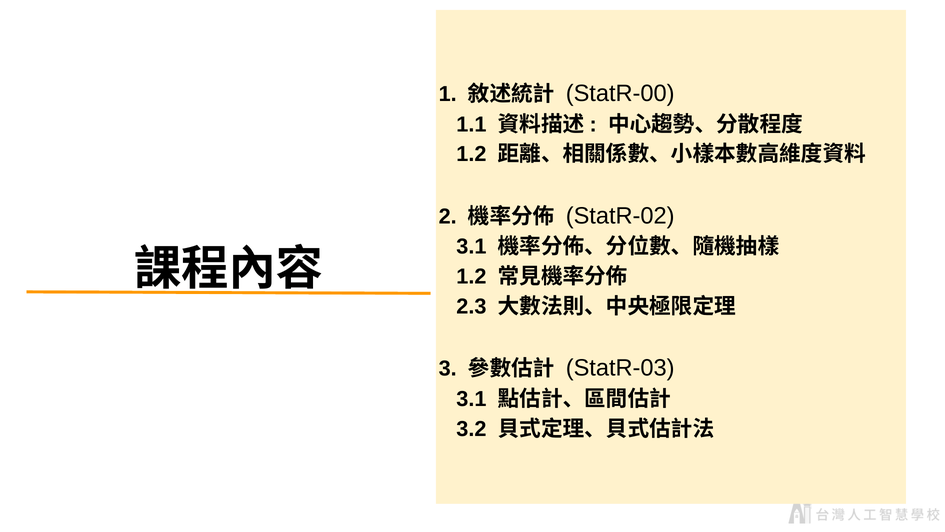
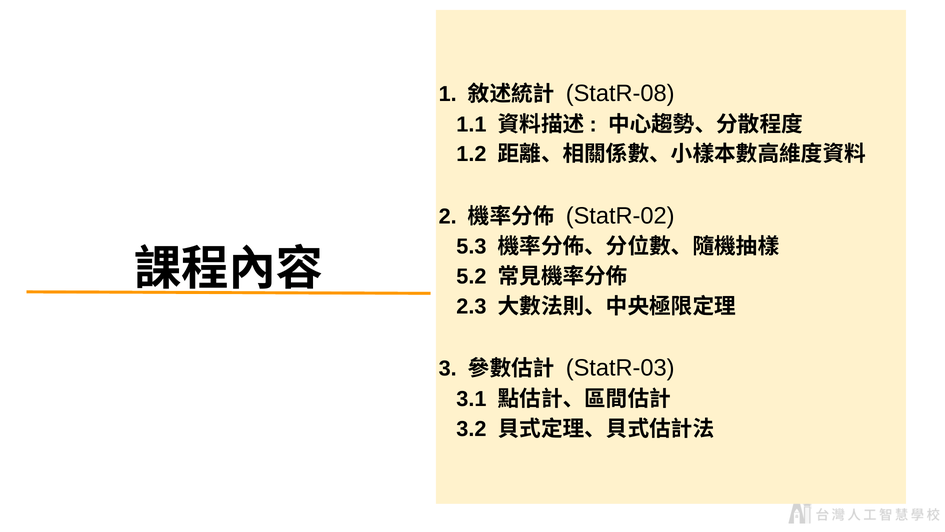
StatR-00: StatR-00 -> StatR-08
3.1 at (471, 247): 3.1 -> 5.3
1.2 at (471, 276): 1.2 -> 5.2
